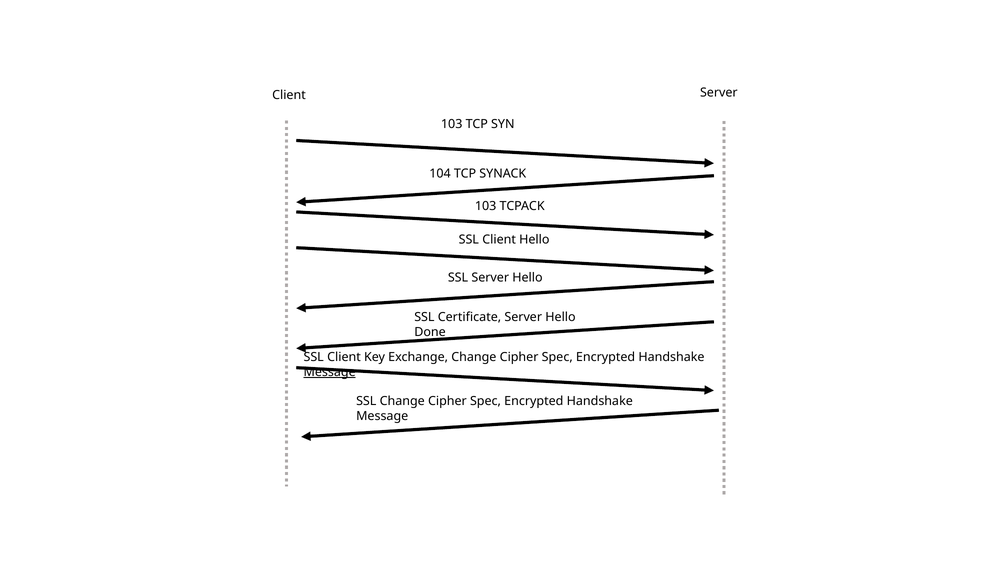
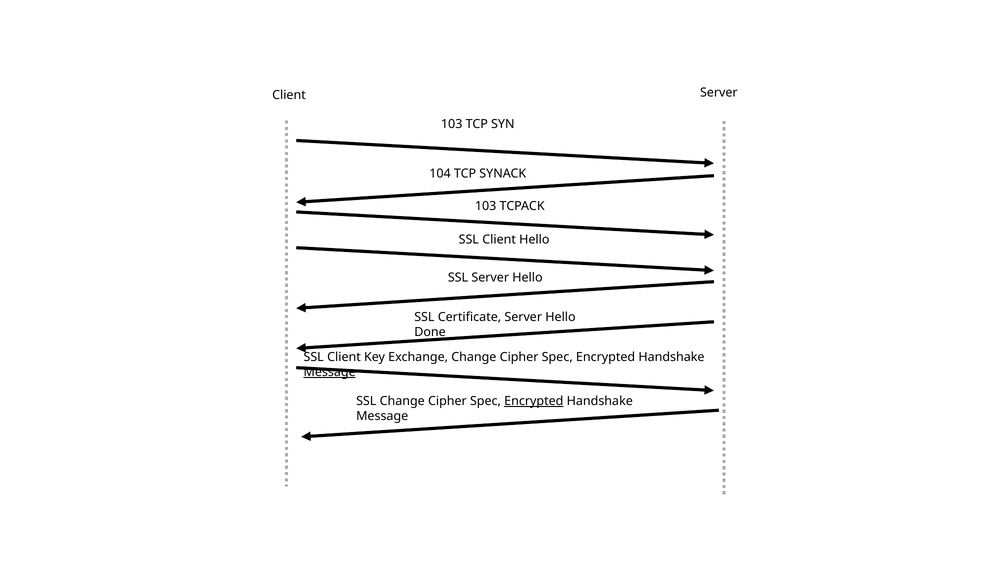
Encrypted at (534, 401) underline: none -> present
